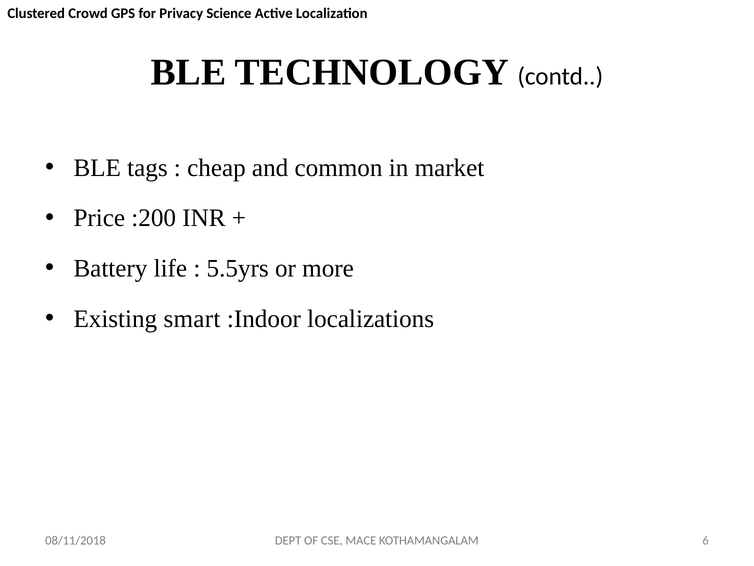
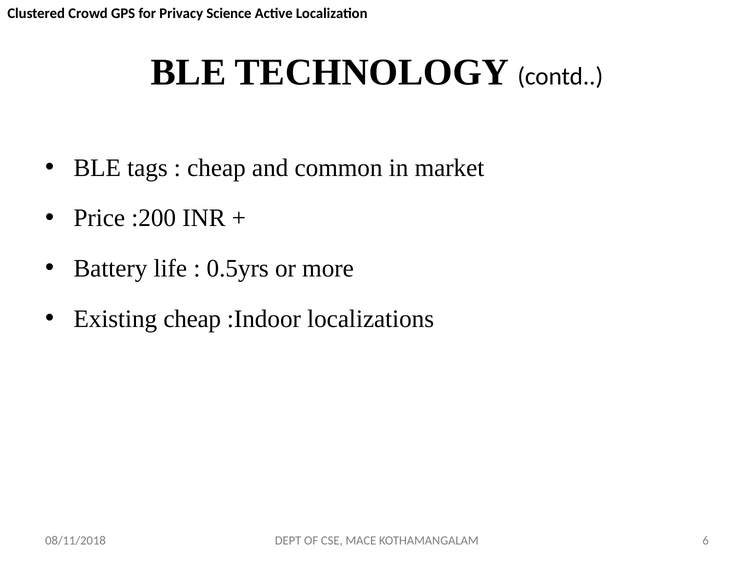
5.5yrs: 5.5yrs -> 0.5yrs
Existing smart: smart -> cheap
